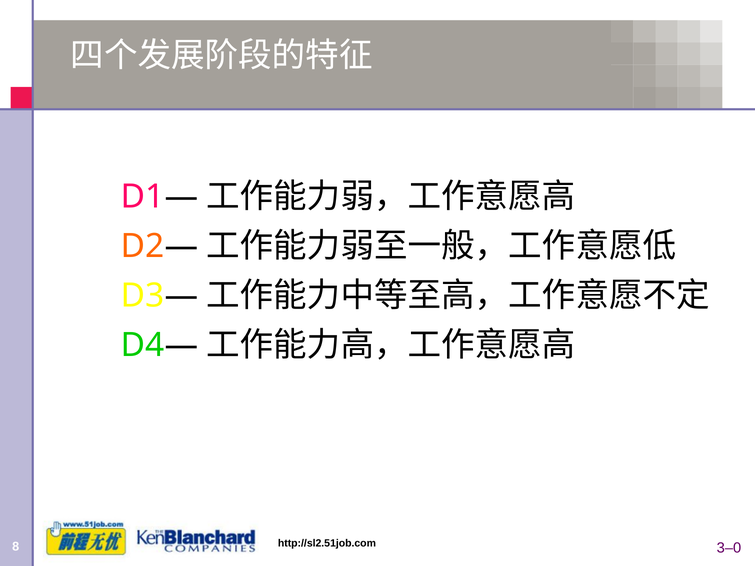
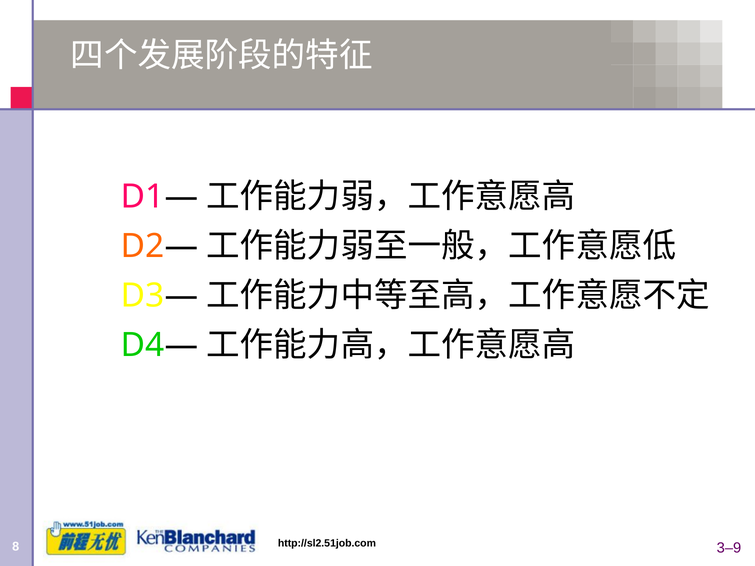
3–0: 3–0 -> 3–9
